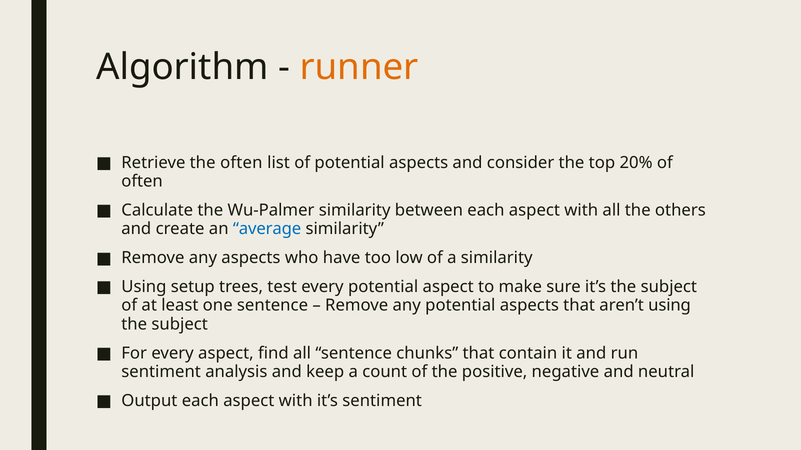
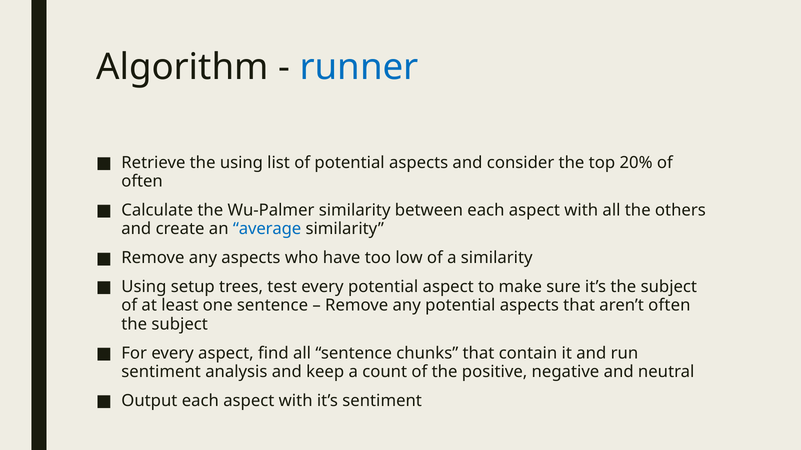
runner colour: orange -> blue
the often: often -> using
aren’t using: using -> often
